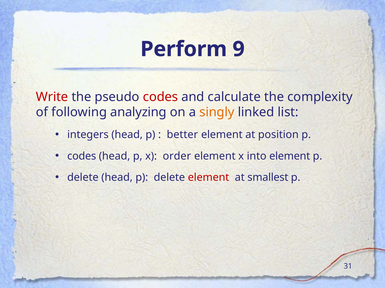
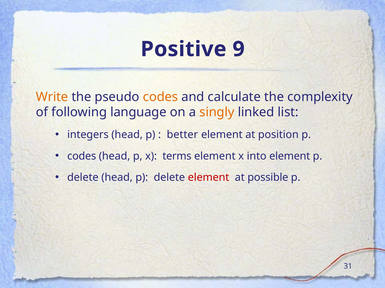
Perform: Perform -> Positive
Write colour: red -> orange
codes at (160, 97) colour: red -> orange
analyzing: analyzing -> language
order: order -> terms
smallest: smallest -> possible
